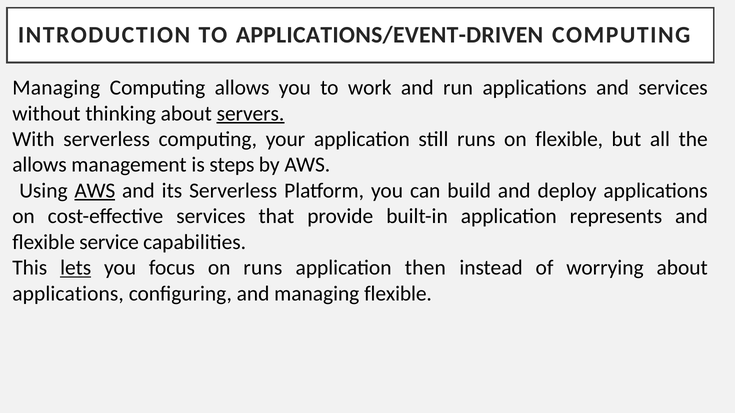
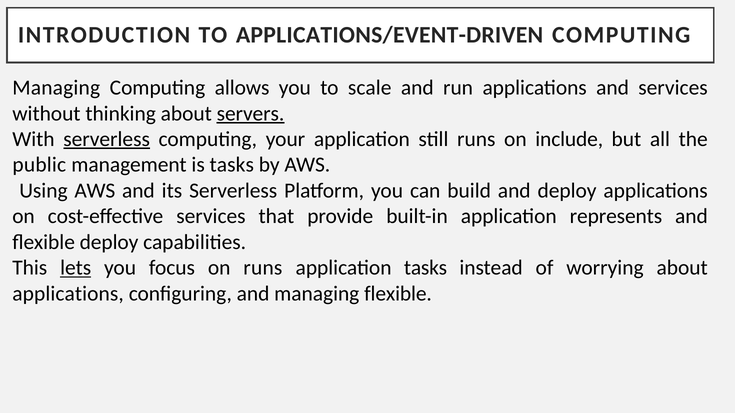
work: work -> scale
serverless at (107, 139) underline: none -> present
on flexible: flexible -> include
allows at (39, 165): allows -> public
is steps: steps -> tasks
AWS at (95, 191) underline: present -> none
flexible service: service -> deploy
application then: then -> tasks
